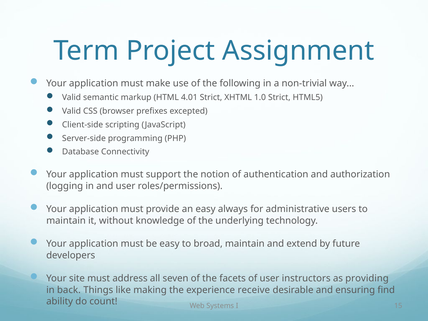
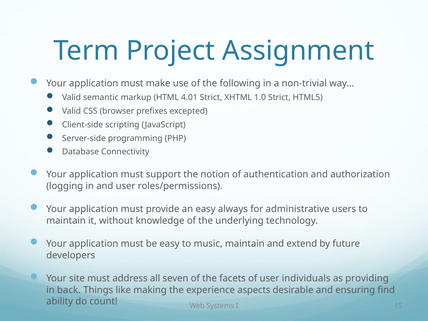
broad: broad -> music
instructors: instructors -> individuals
receive: receive -> aspects
